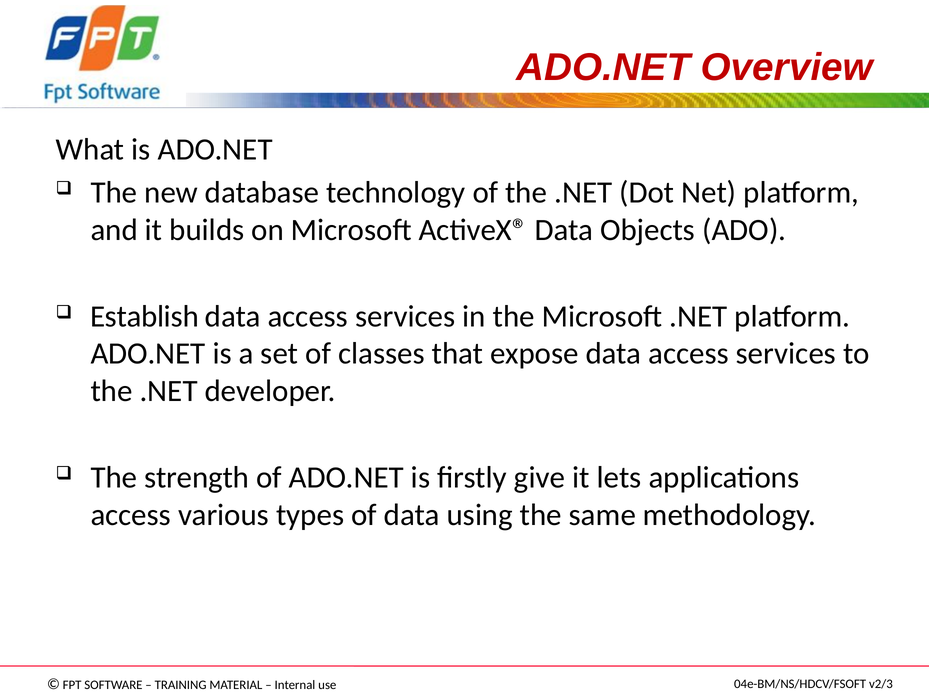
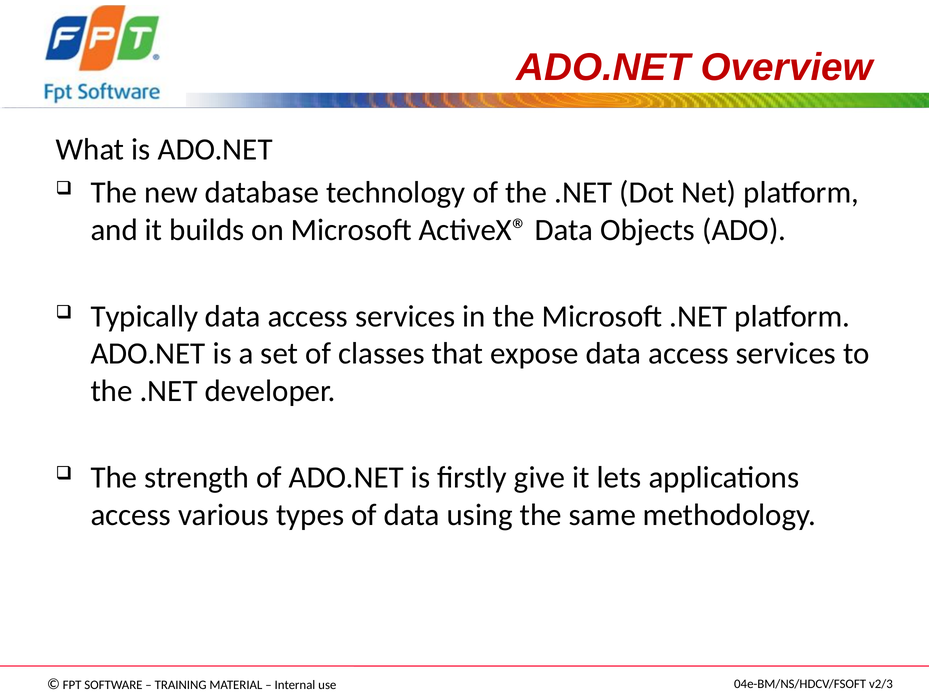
Establish: Establish -> Typically
